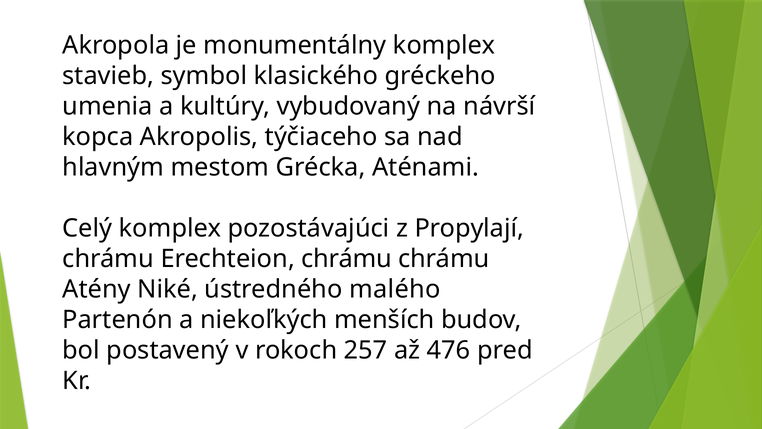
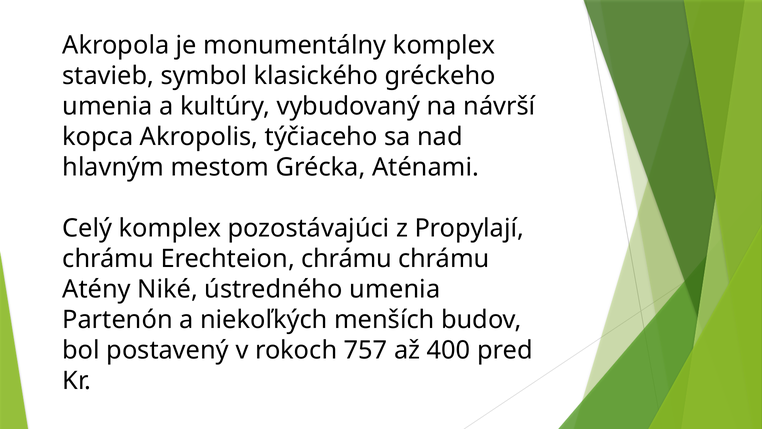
ústredného malého: malého -> umenia
257: 257 -> 757
476: 476 -> 400
